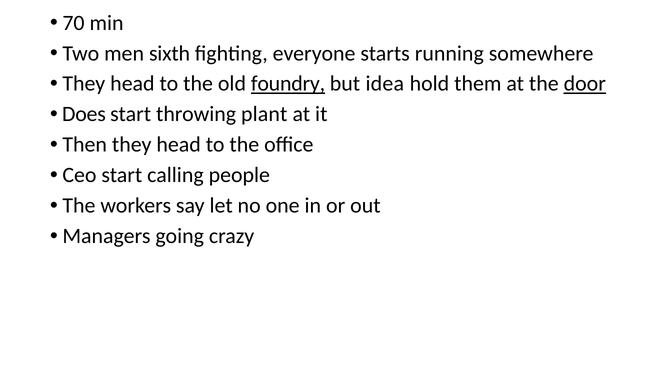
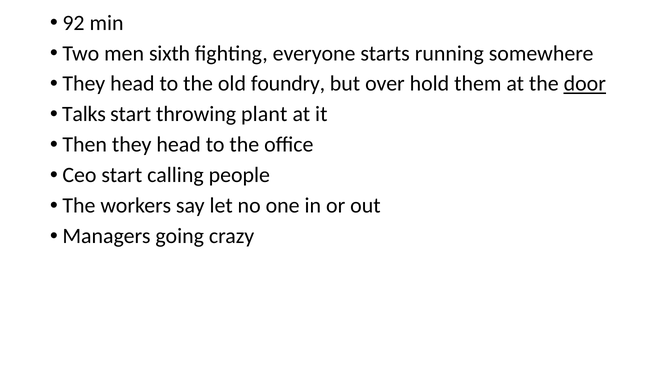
70: 70 -> 92
foundry underline: present -> none
idea: idea -> over
Does: Does -> Talks
